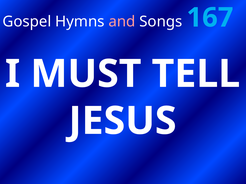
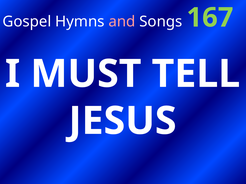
167 colour: light blue -> light green
